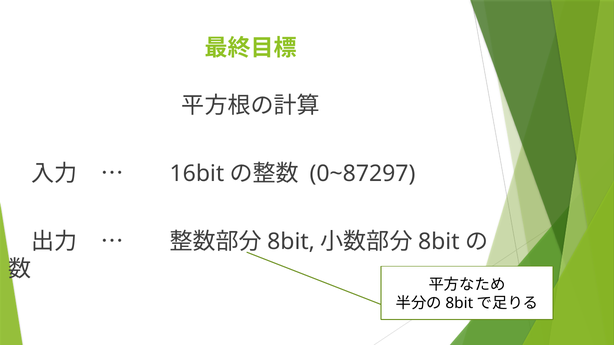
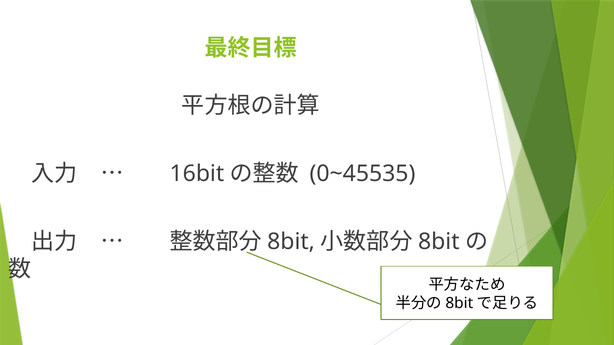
0~87297: 0~87297 -> 0~45535
